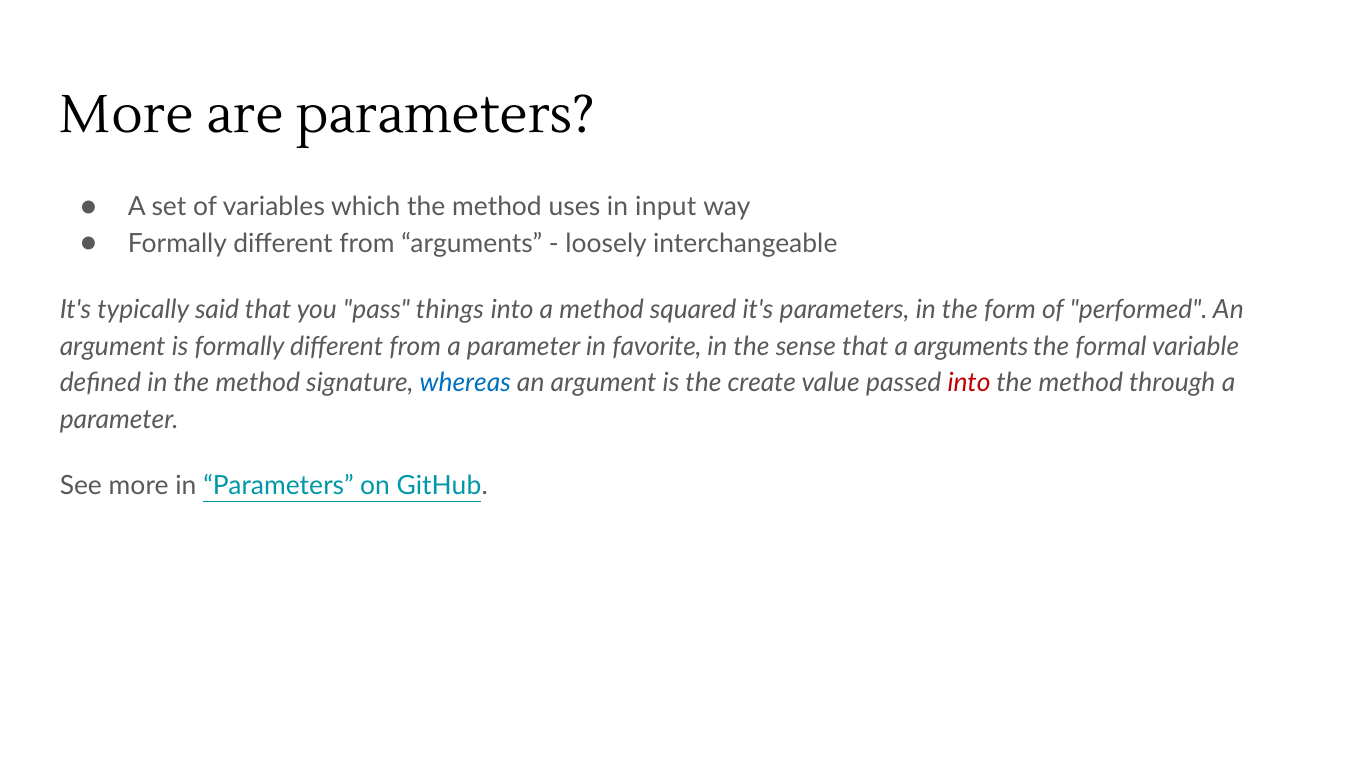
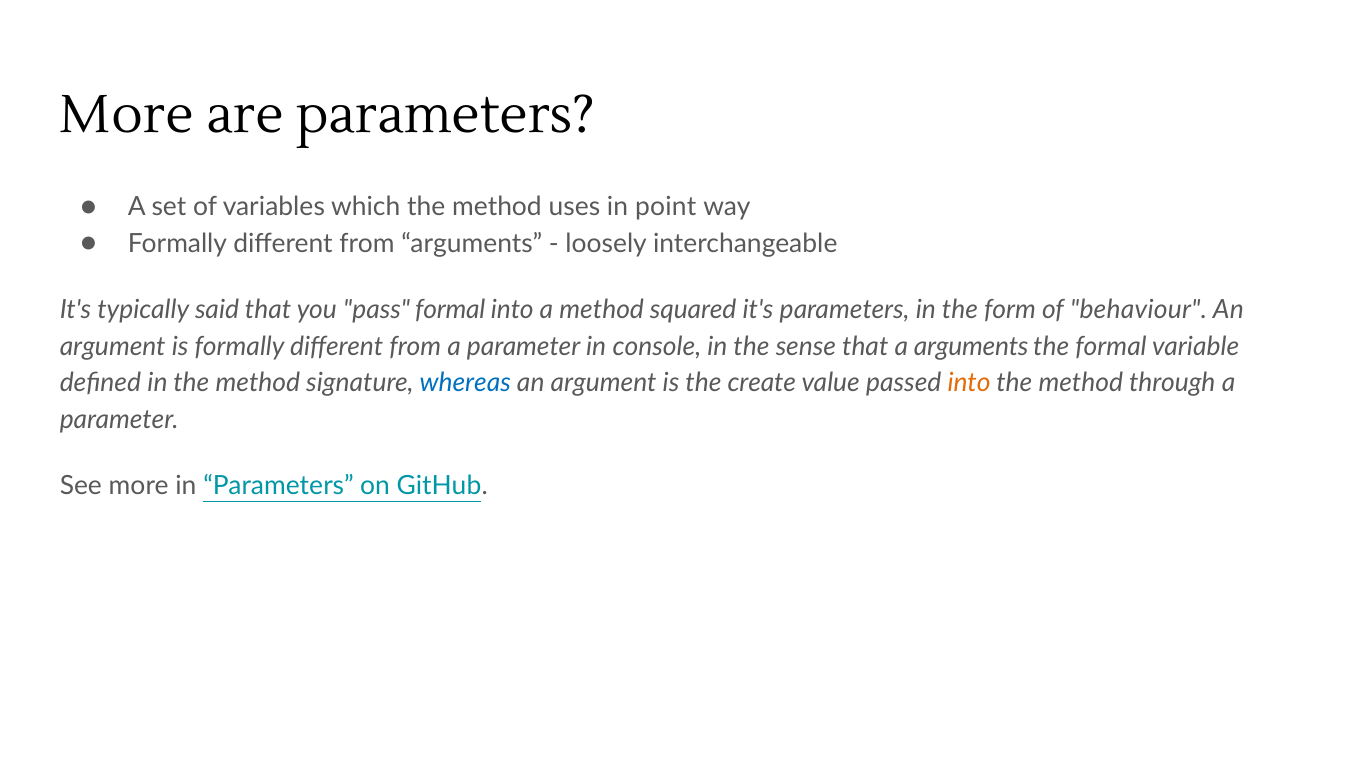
input: input -> point
pass things: things -> formal
performed: performed -> behaviour
favorite: favorite -> console
into at (969, 383) colour: red -> orange
